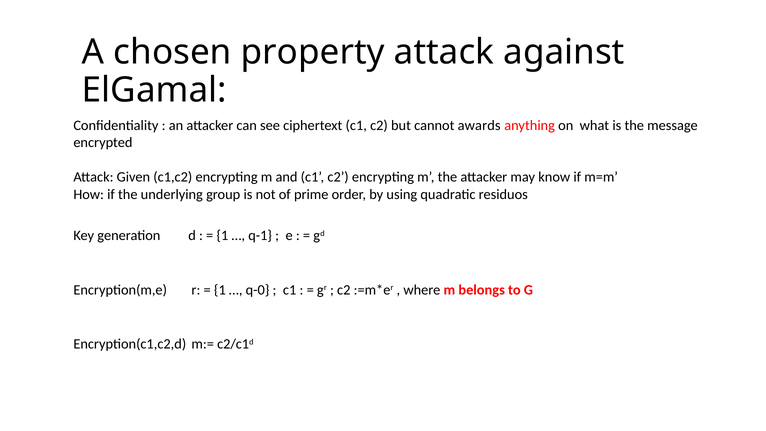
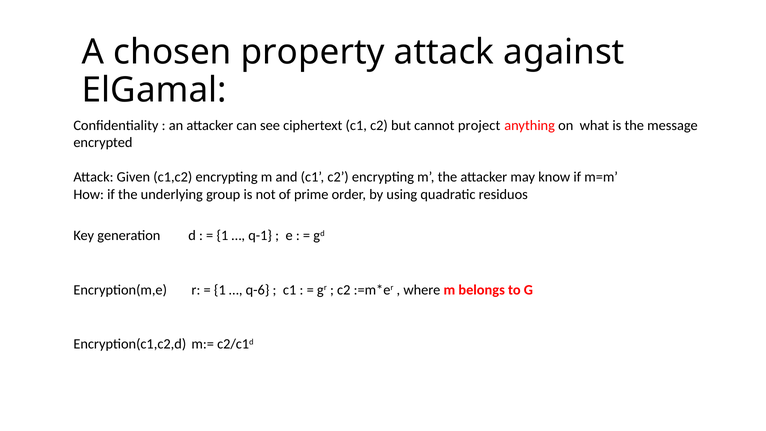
awards: awards -> project
q-0: q-0 -> q-6
